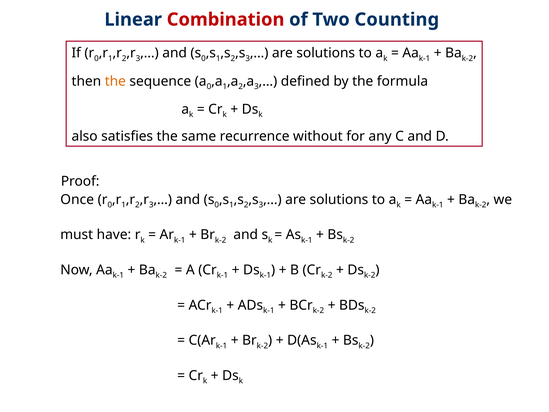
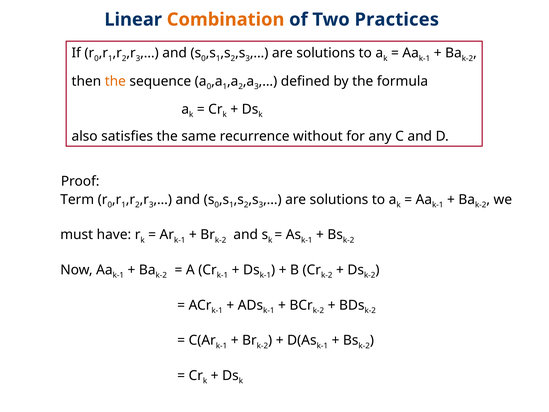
Combination colour: red -> orange
Counting: Counting -> Practices
Once: Once -> Term
